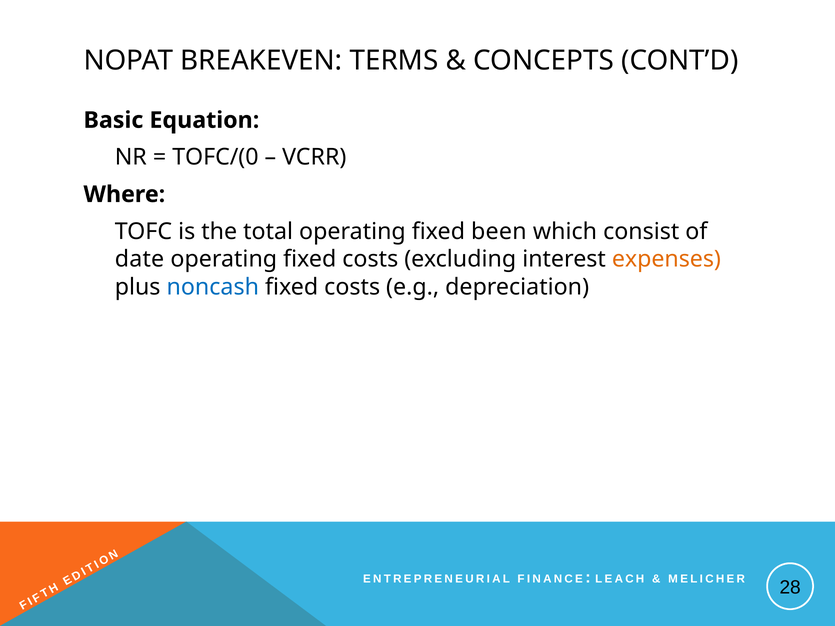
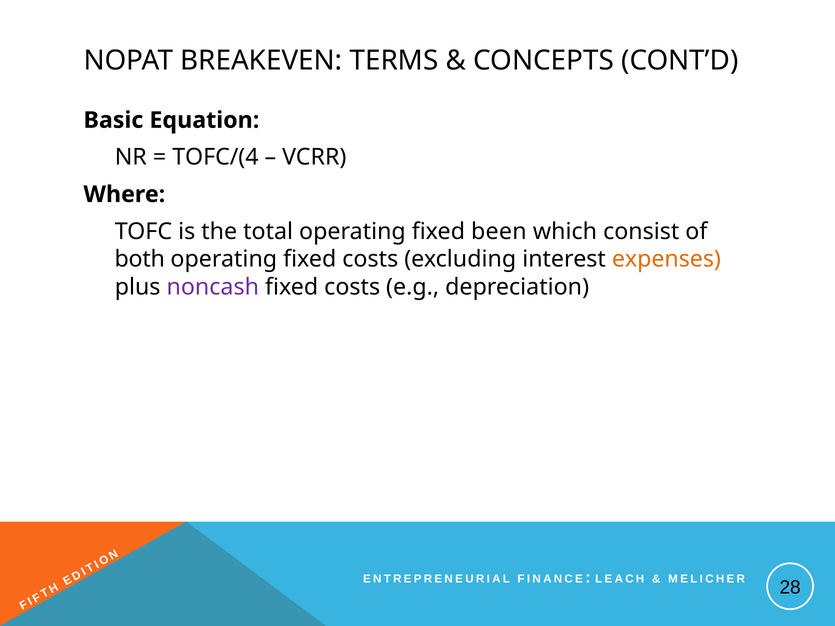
TOFC/(0: TOFC/(0 -> TOFC/(4
date: date -> both
noncash colour: blue -> purple
